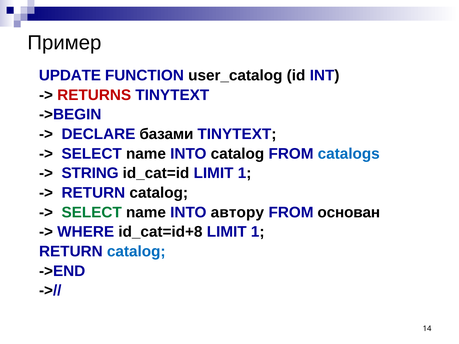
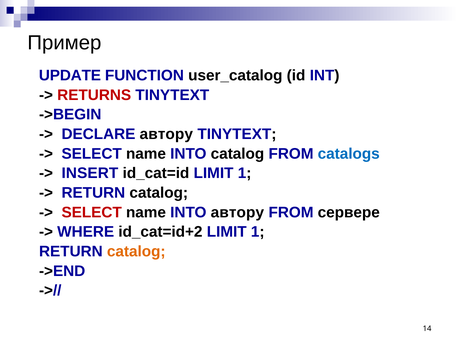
DECLARE базами: базами -> автору
STRING: STRING -> INSERT
SELECT at (92, 212) colour: green -> red
основан: основан -> сервере
id_cat=id+8: id_cat=id+8 -> id_cat=id+2
catalog at (136, 252) colour: blue -> orange
